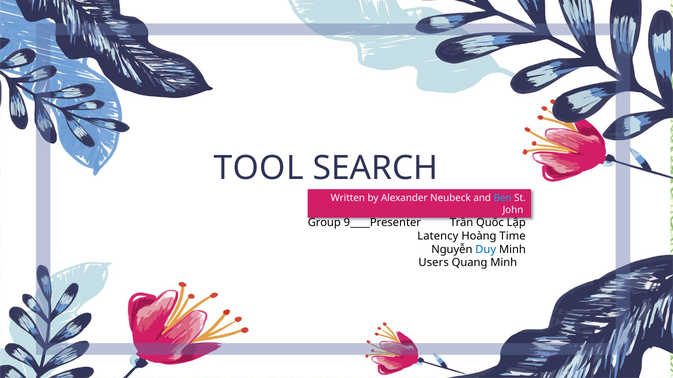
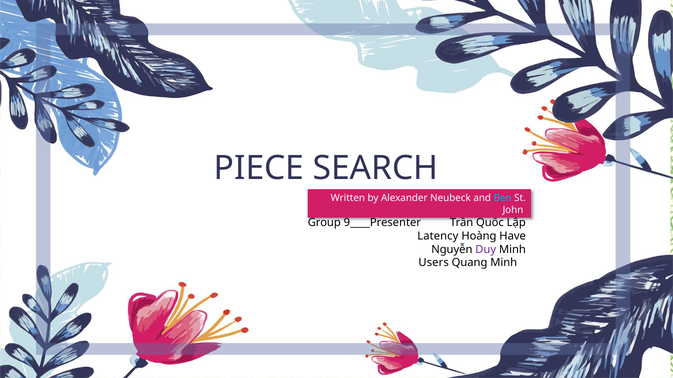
TOOL: TOOL -> PIECE
Time: Time -> Have
Duy colour: blue -> purple
